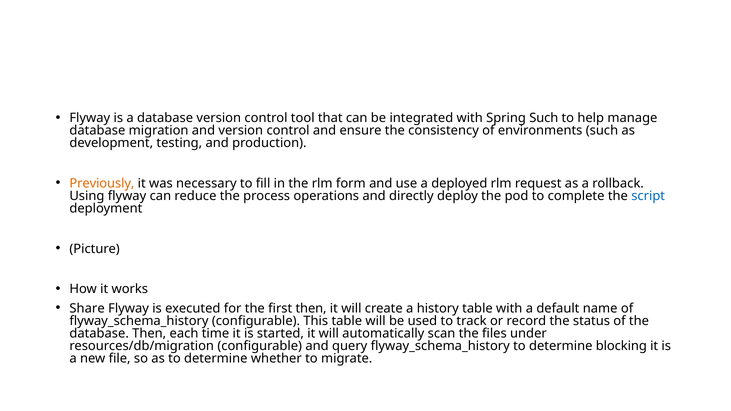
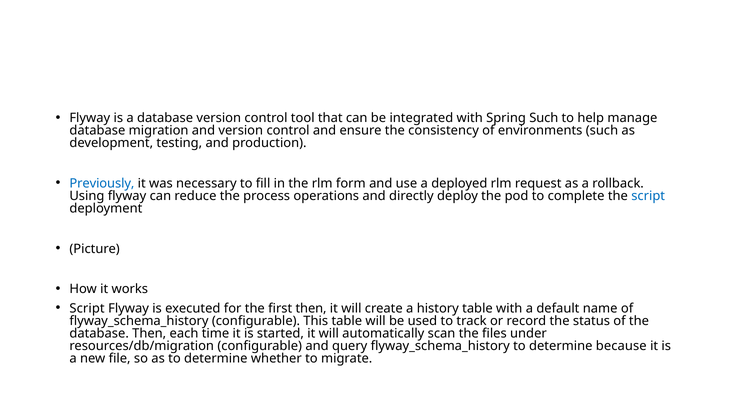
Previously colour: orange -> blue
Share at (87, 309): Share -> Script
blocking: blocking -> because
